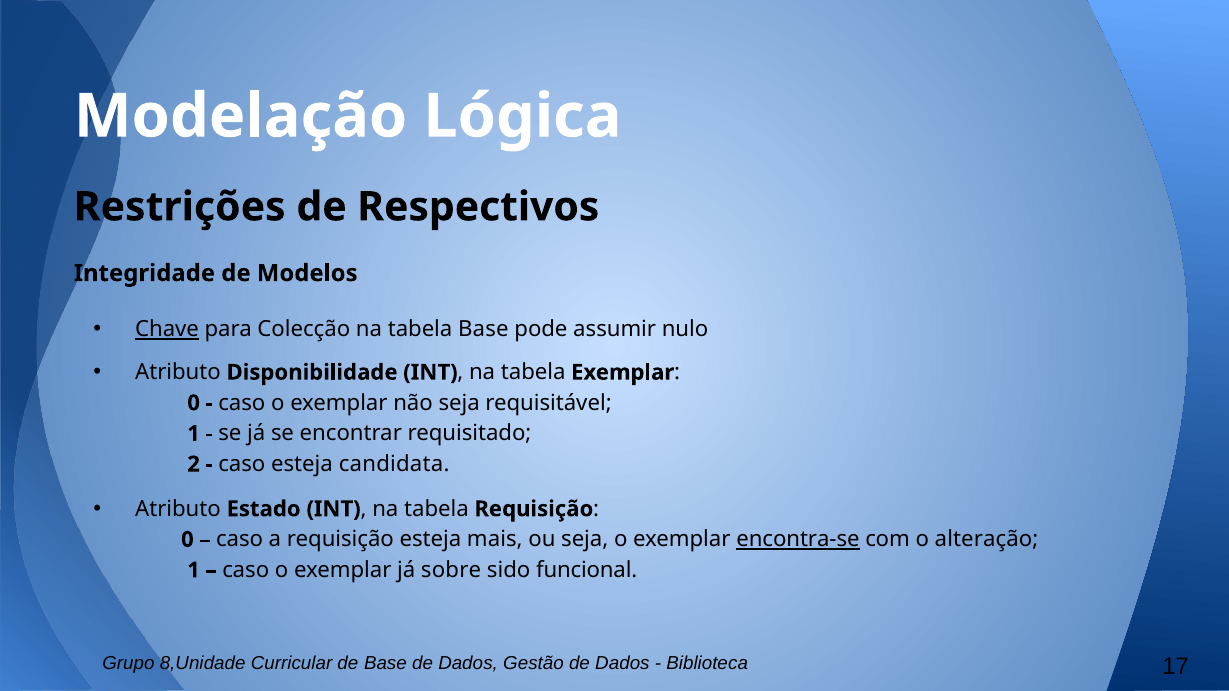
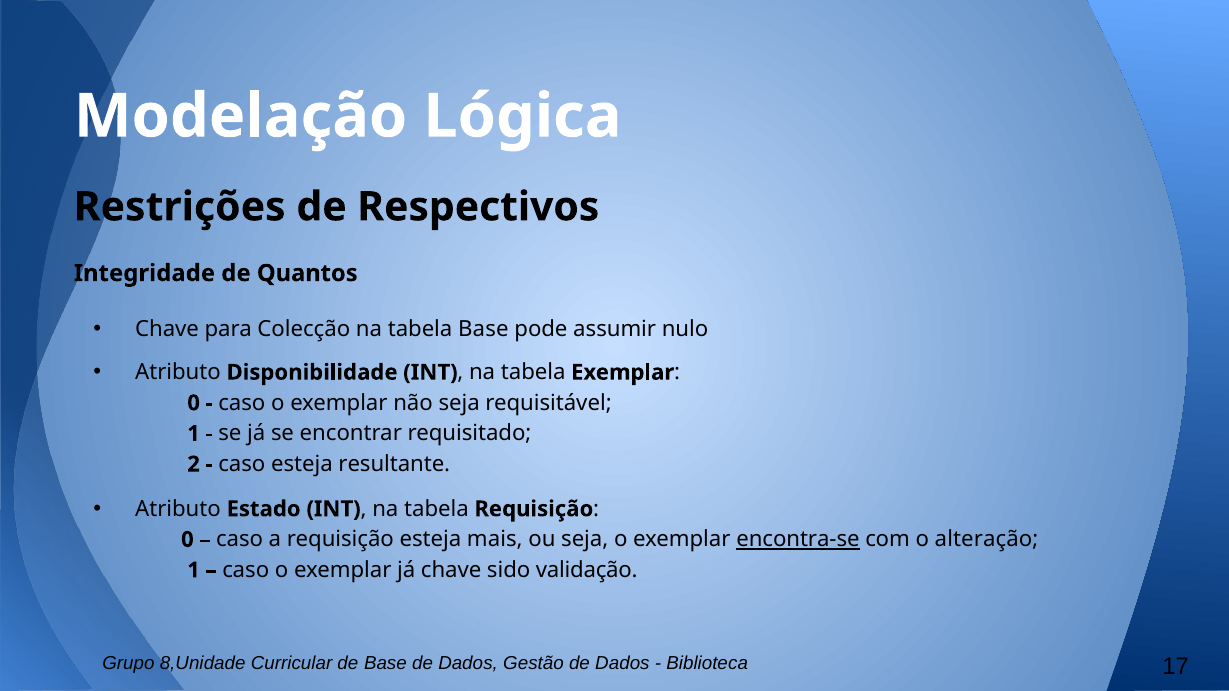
Modelos: Modelos -> Quantos
Chave at (167, 330) underline: present -> none
candidata: candidata -> resultante
já sobre: sobre -> chave
funcional: funcional -> validação
